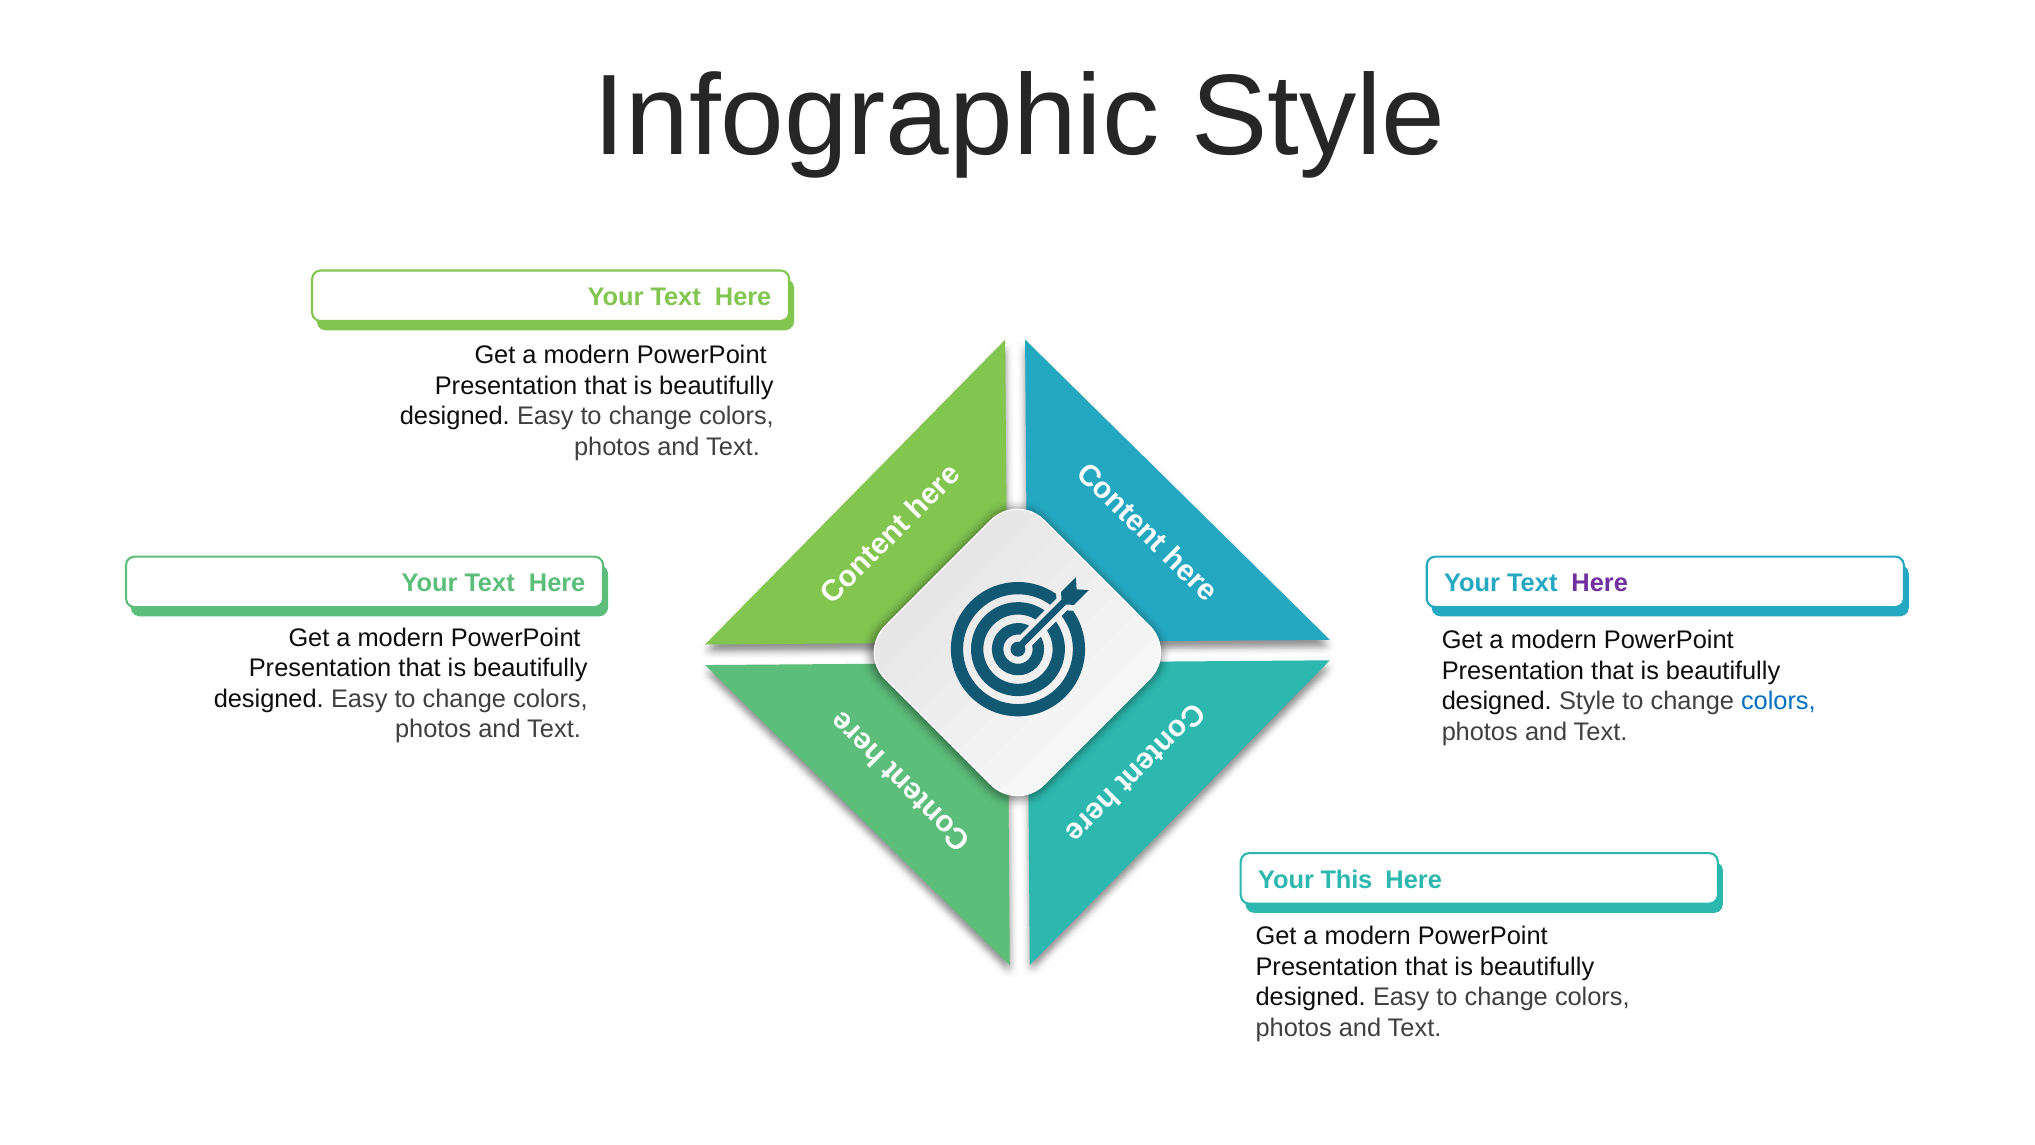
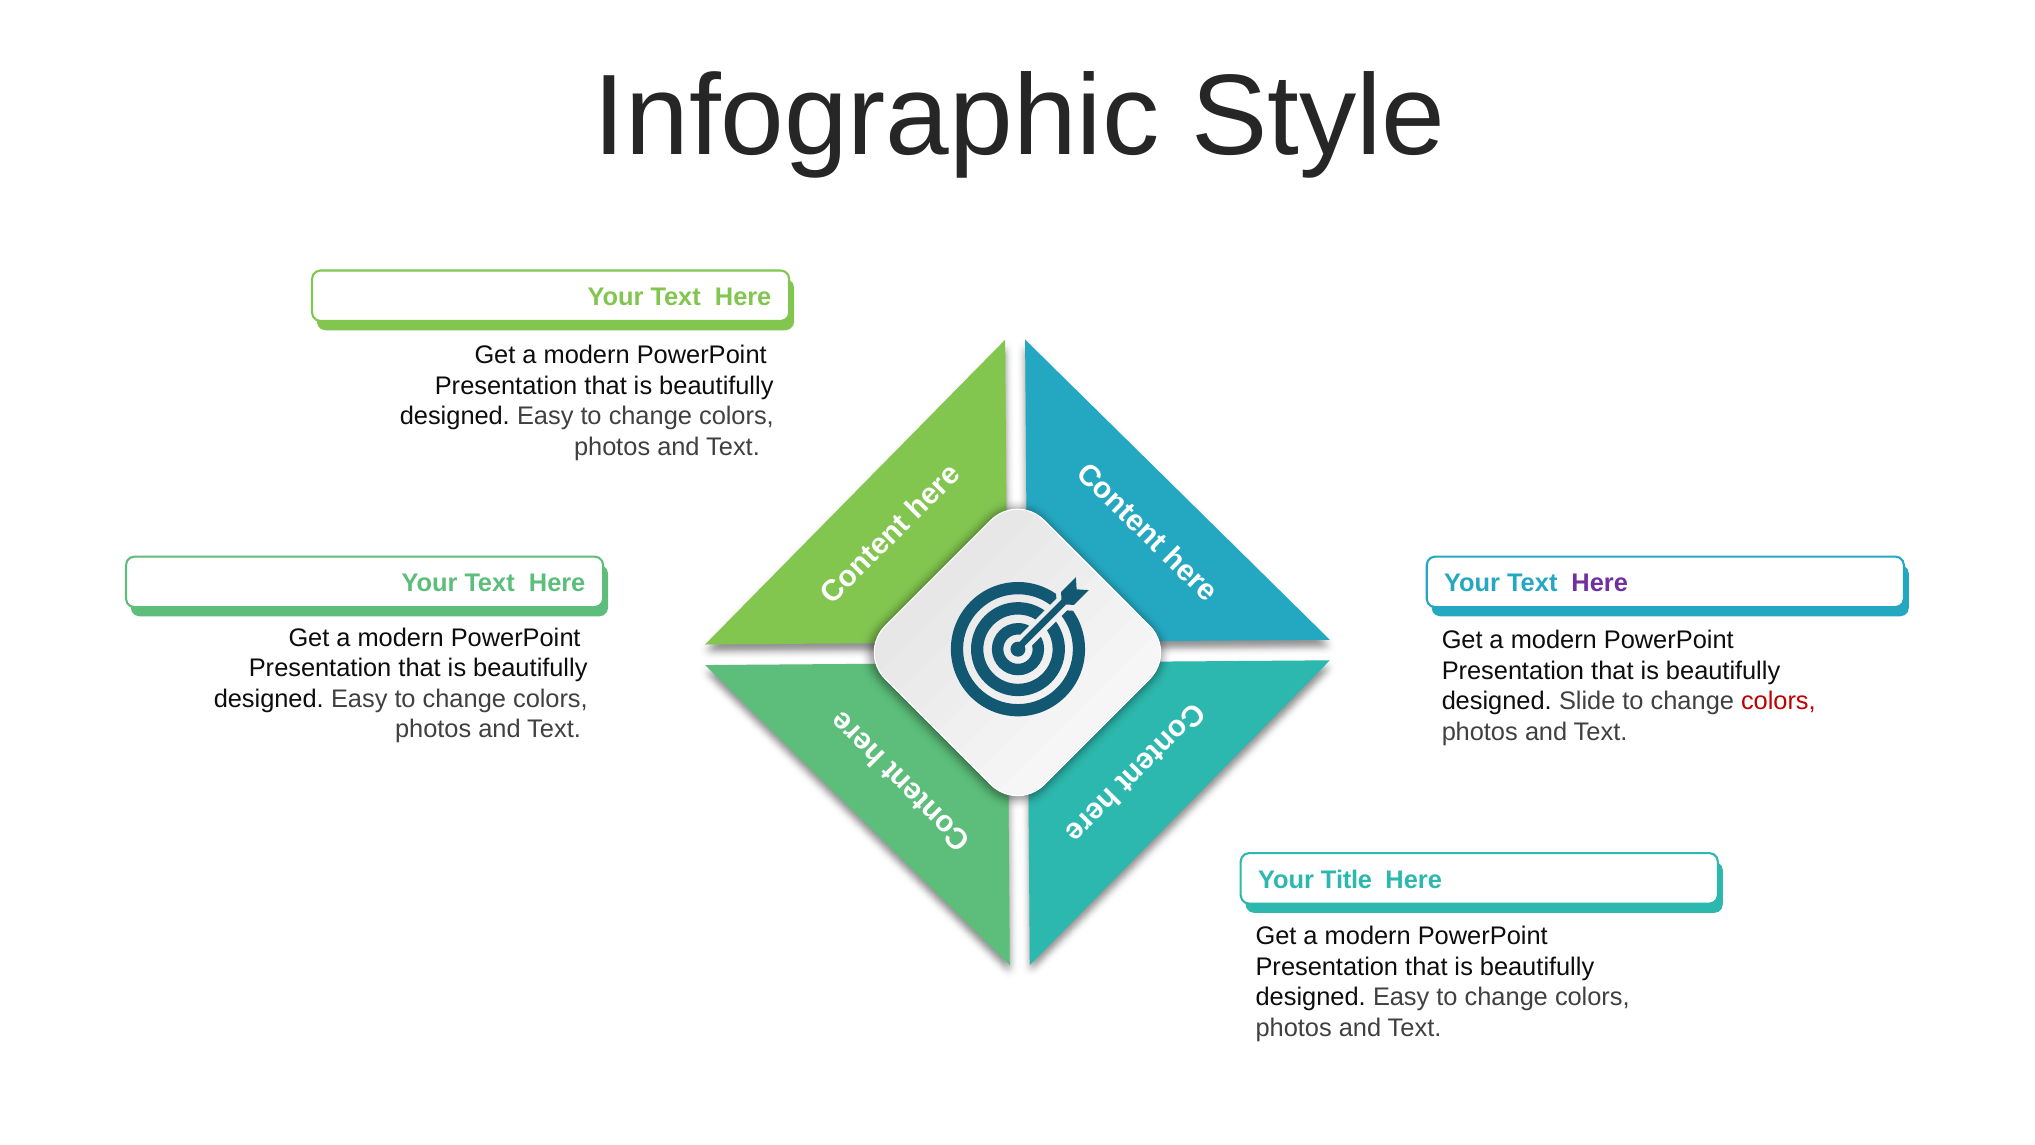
designed Style: Style -> Slide
colors at (1778, 701) colour: blue -> red
This: This -> Title
